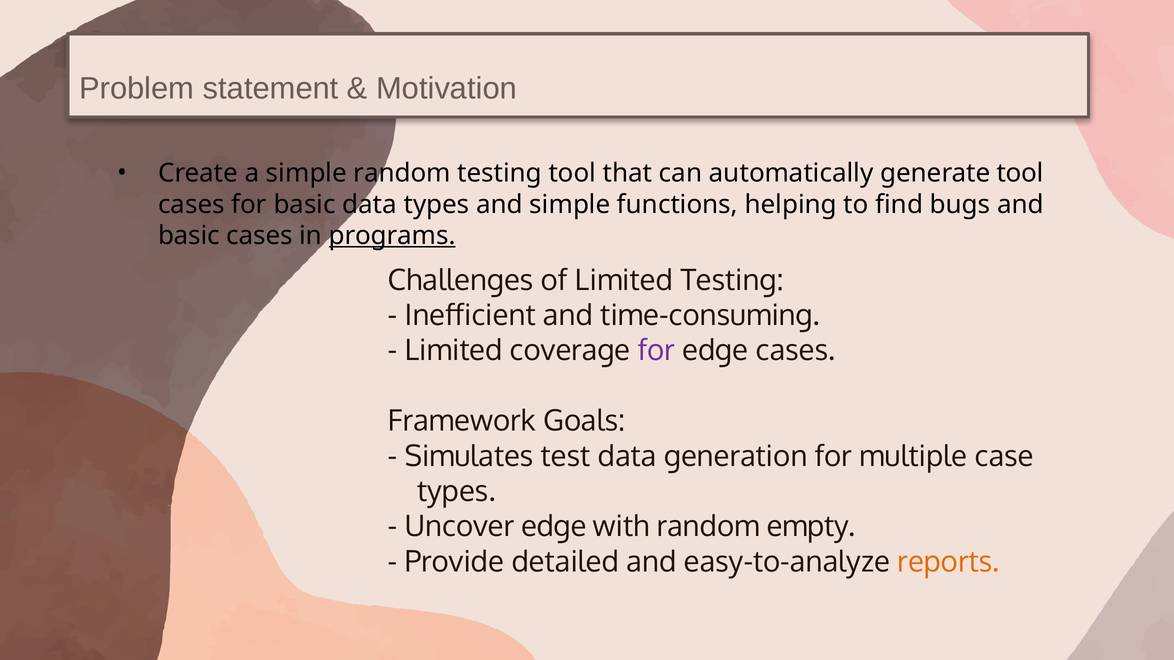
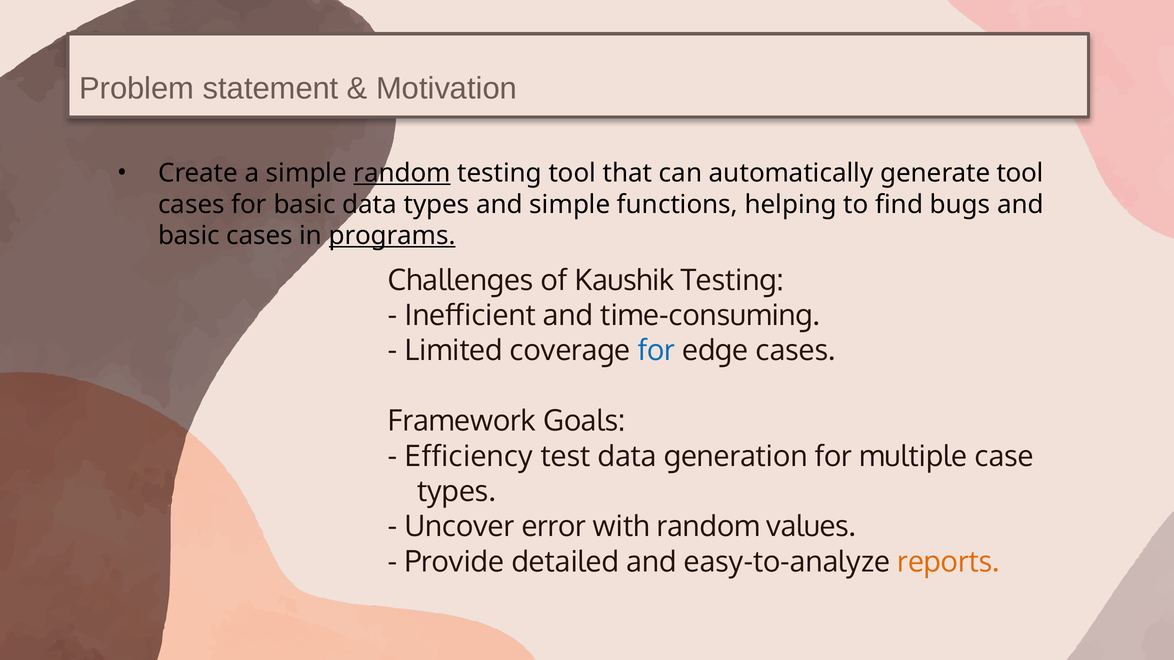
random at (402, 173) underline: none -> present
of Limited: Limited -> Kaushik
for at (656, 351) colour: purple -> blue
Simulates: Simulates -> Efficiency
Uncover edge: edge -> error
empty: empty -> values
